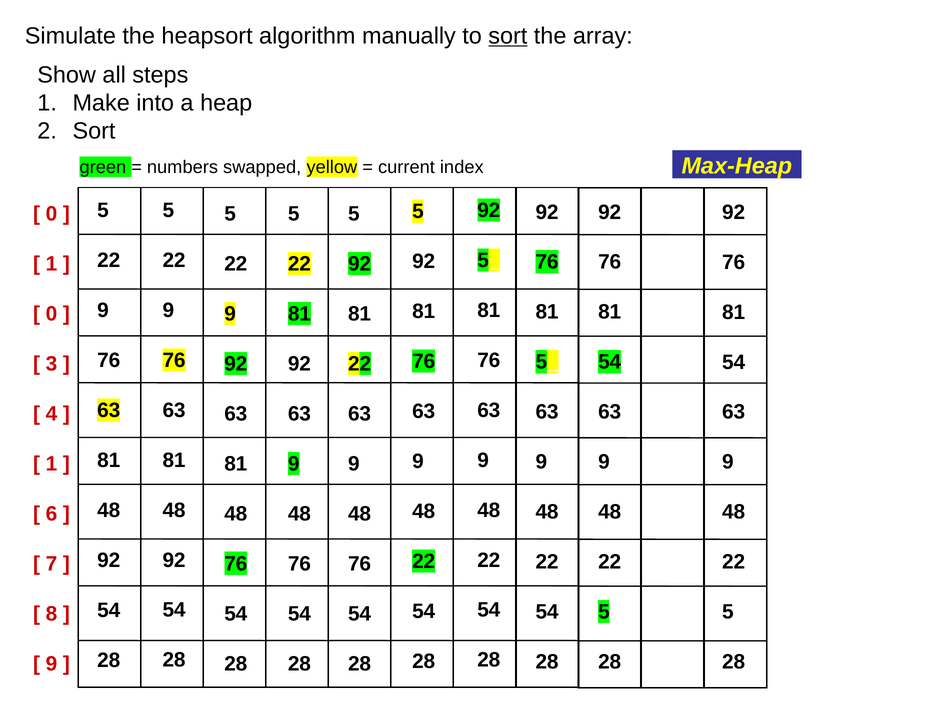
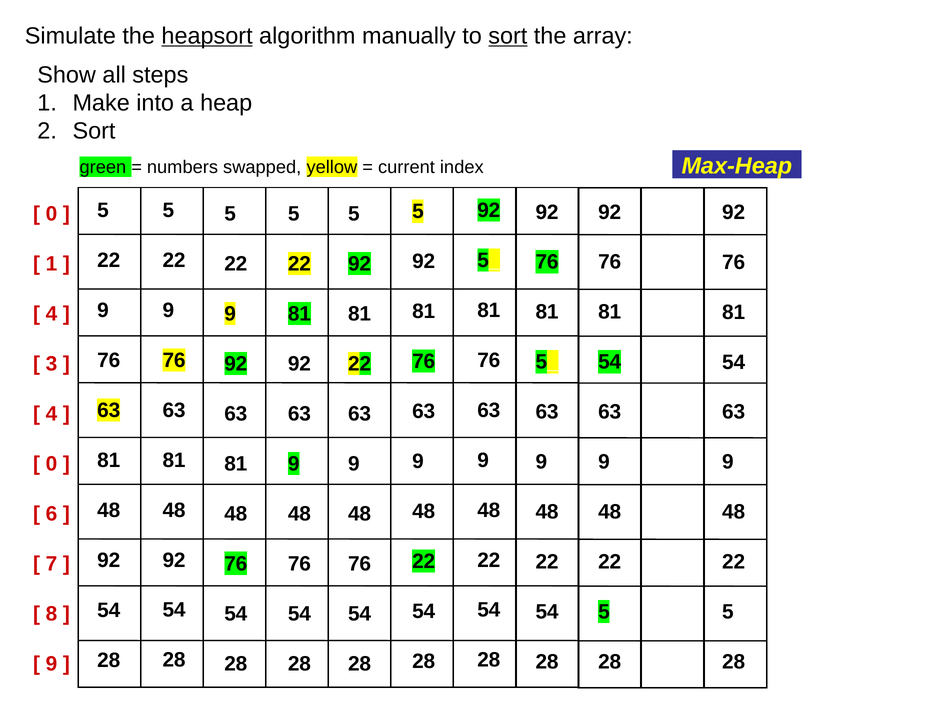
heapsort underline: none -> present
0 at (51, 314): 0 -> 4
1 at (51, 464): 1 -> 0
